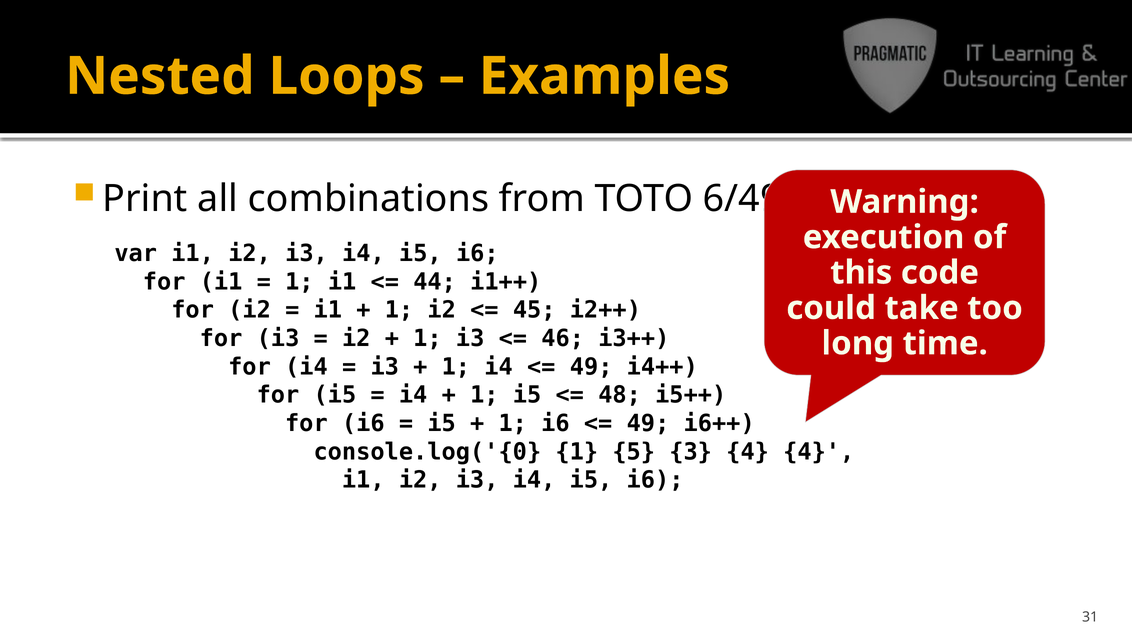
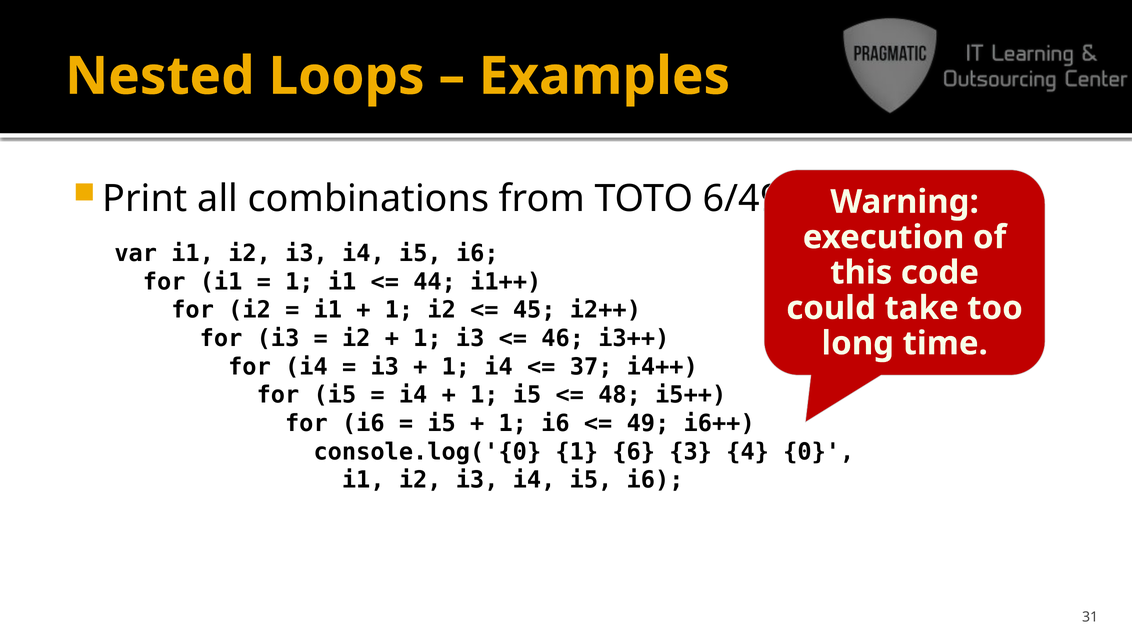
49 at (591, 367): 49 -> 37
5: 5 -> 6
4 4: 4 -> 0
